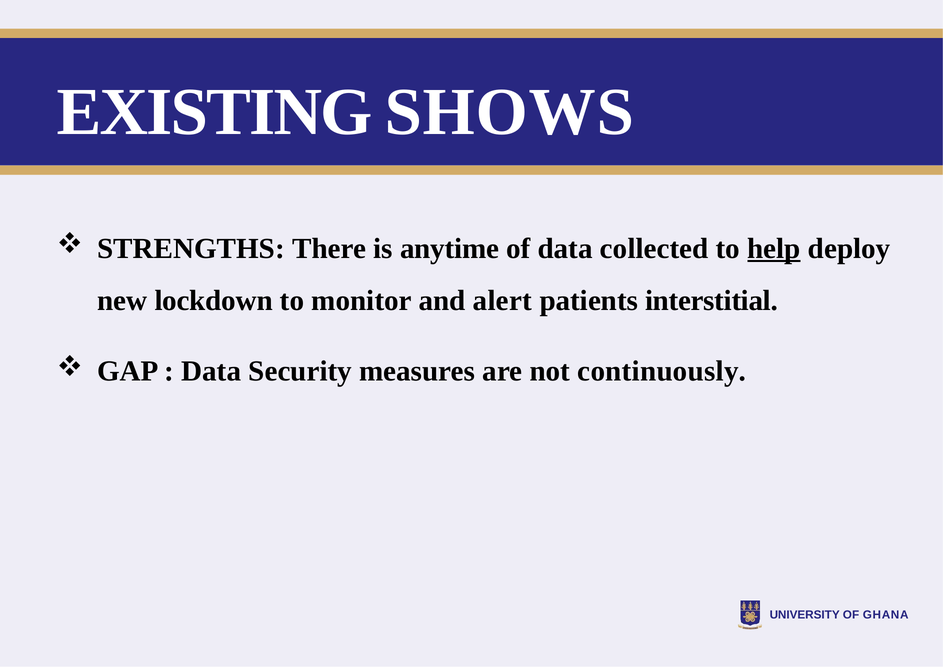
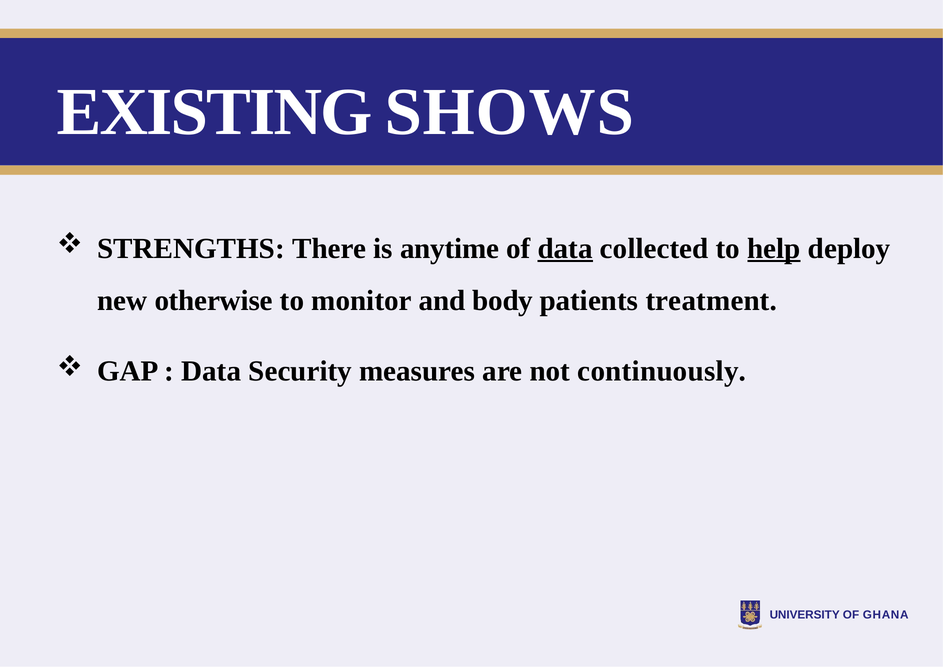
data at (565, 248) underline: none -> present
lockdown: lockdown -> otherwise
alert: alert -> body
interstitial: interstitial -> treatment
